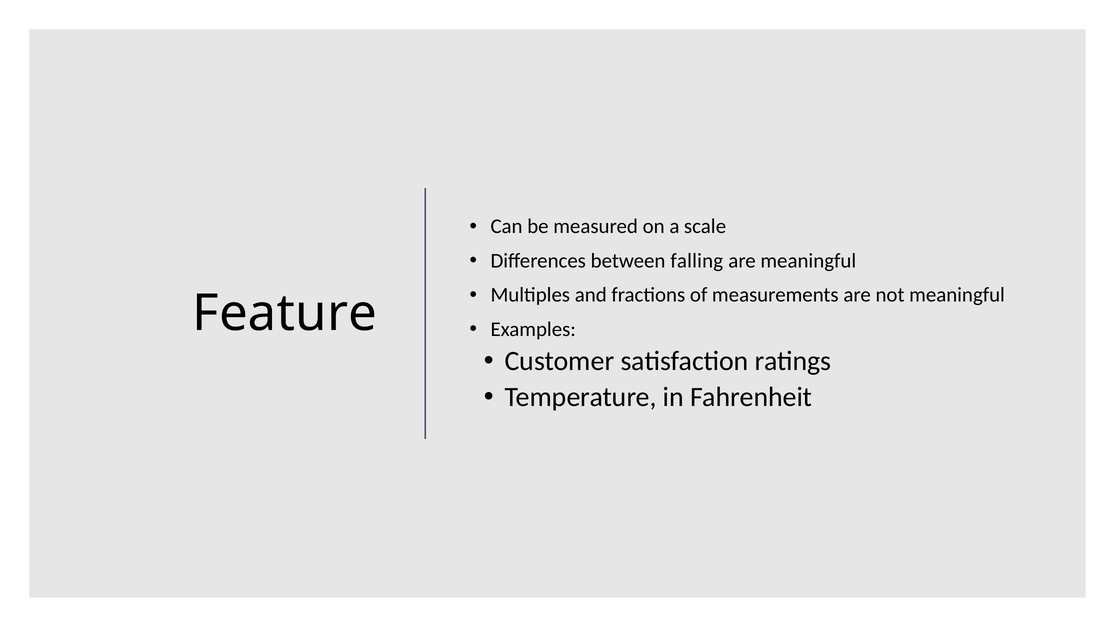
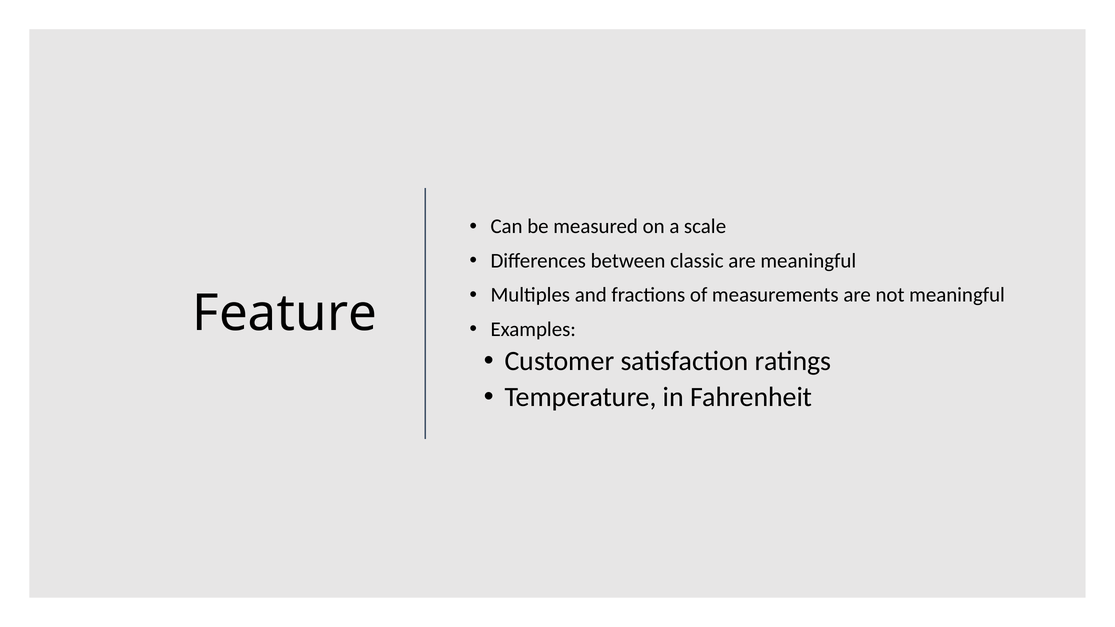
falling: falling -> classic
